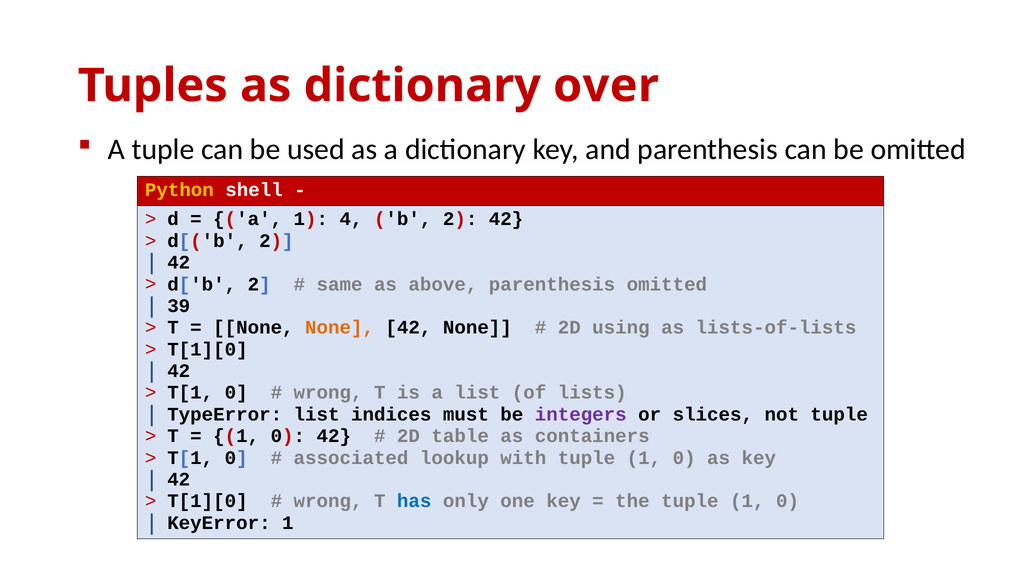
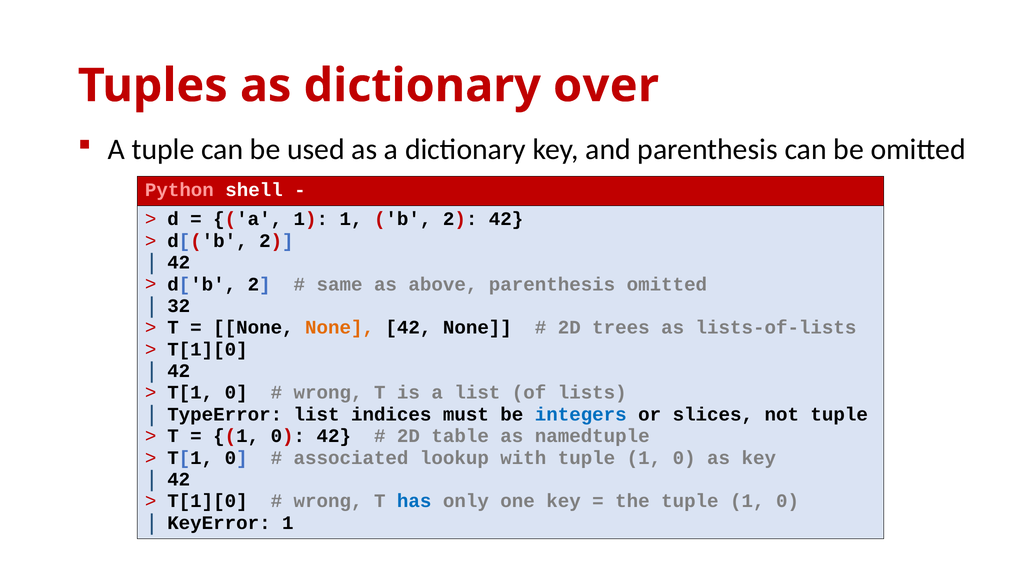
Python colour: yellow -> pink
1 4: 4 -> 1
39: 39 -> 32
using: using -> trees
integers colour: purple -> blue
containers: containers -> namedtuple
